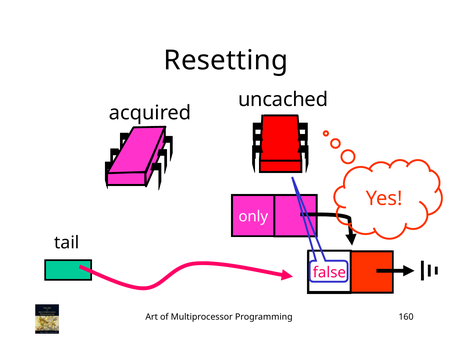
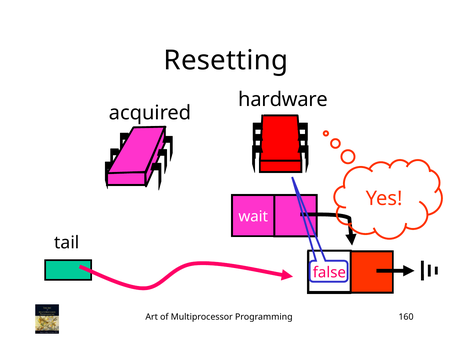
uncached: uncached -> hardware
only: only -> wait
